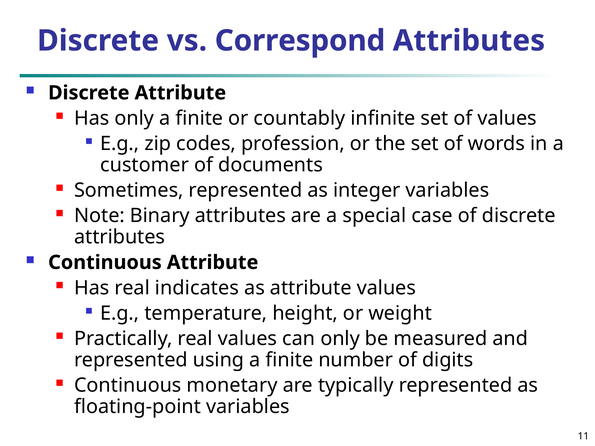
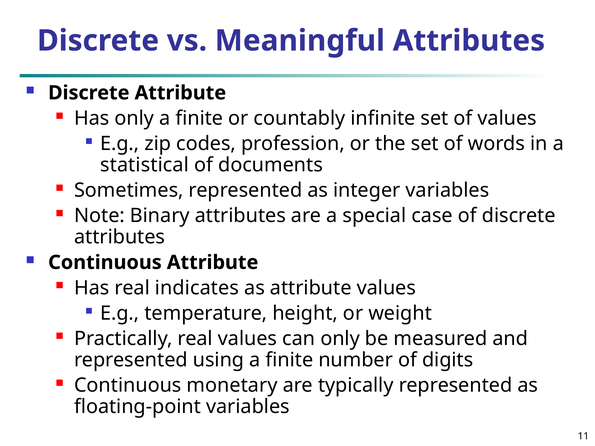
Correspond: Correspond -> Meaningful
customer: customer -> statistical
